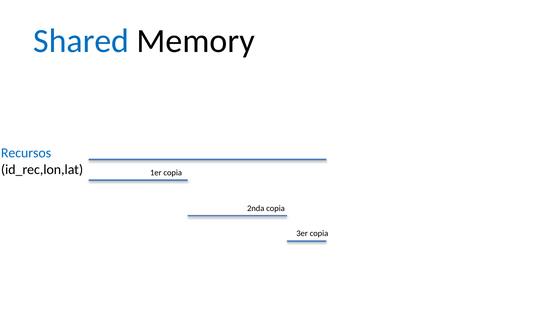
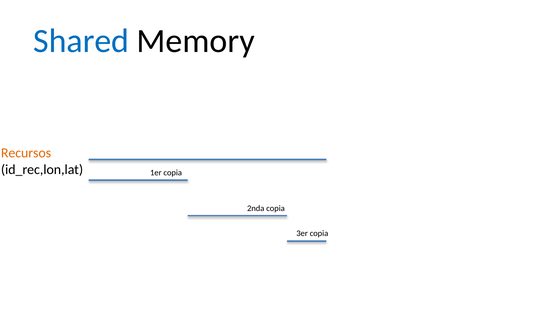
Recursos colour: blue -> orange
